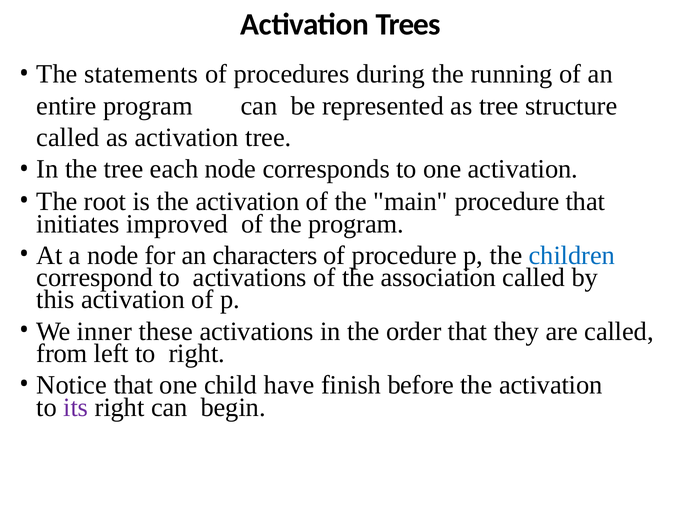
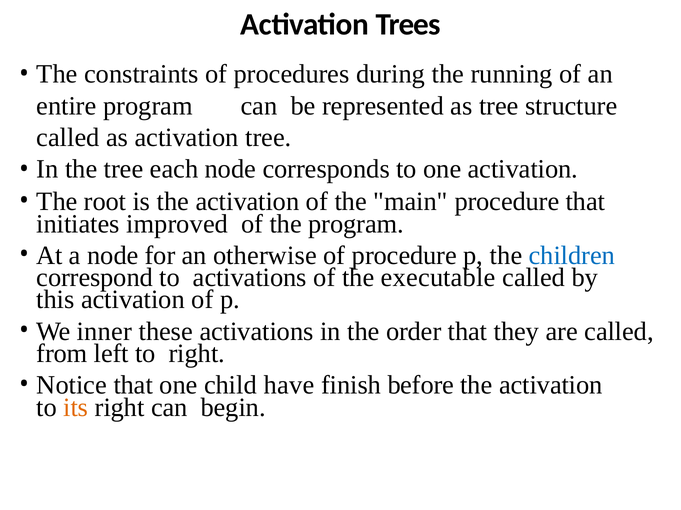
statements: statements -> constraints
characters: characters -> otherwise
association: association -> executable
its colour: purple -> orange
